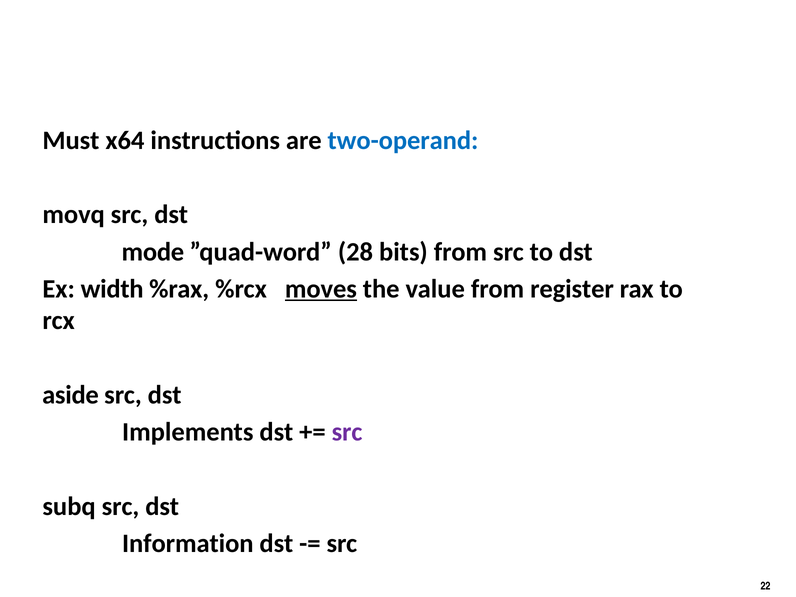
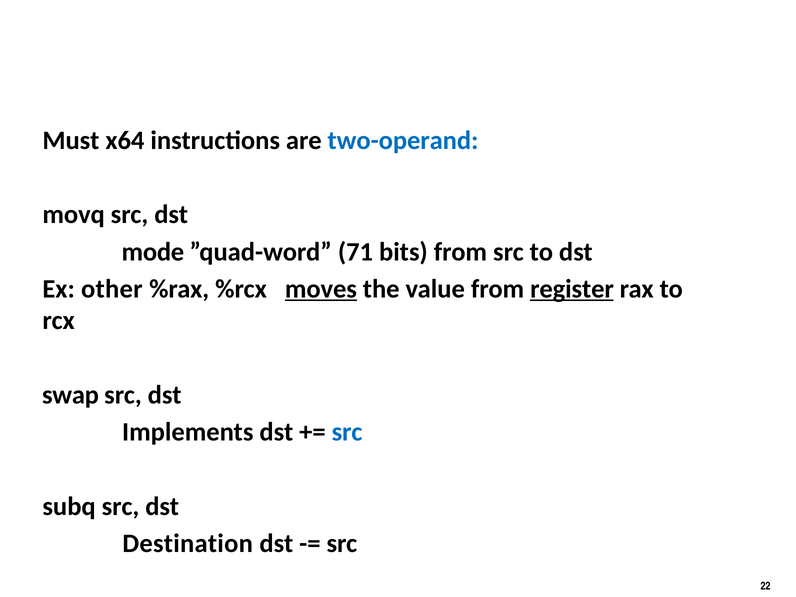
28: 28 -> 71
width: width -> other
register underline: none -> present
aside: aside -> swap
src at (347, 432) colour: purple -> blue
Information: Information -> Destination
